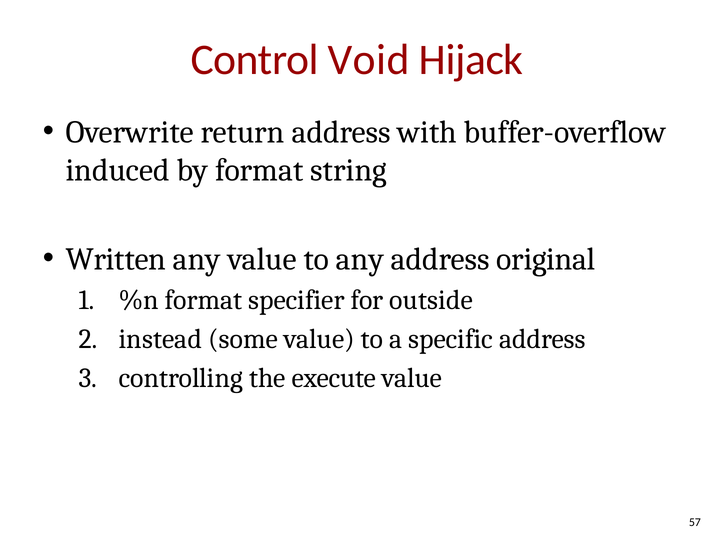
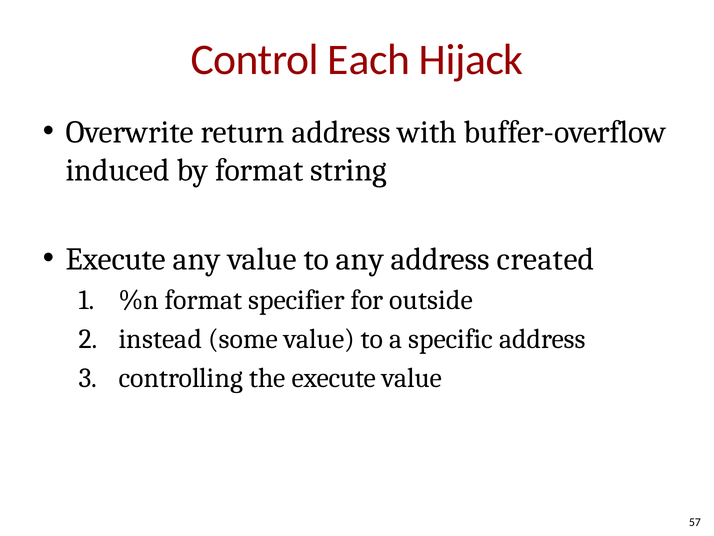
Void: Void -> Each
Written at (116, 259): Written -> Execute
original: original -> created
